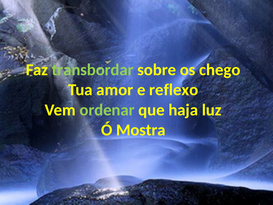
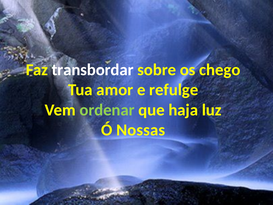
transbordar colour: light green -> white
reflexo: reflexo -> refulge
Mostra: Mostra -> Nossas
